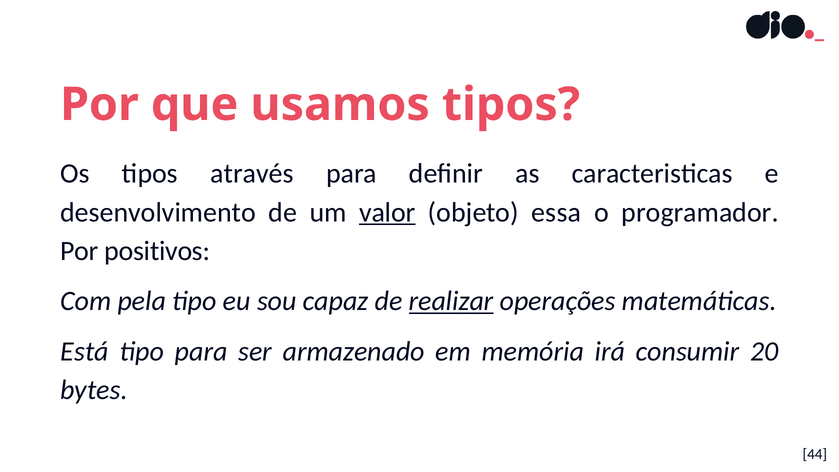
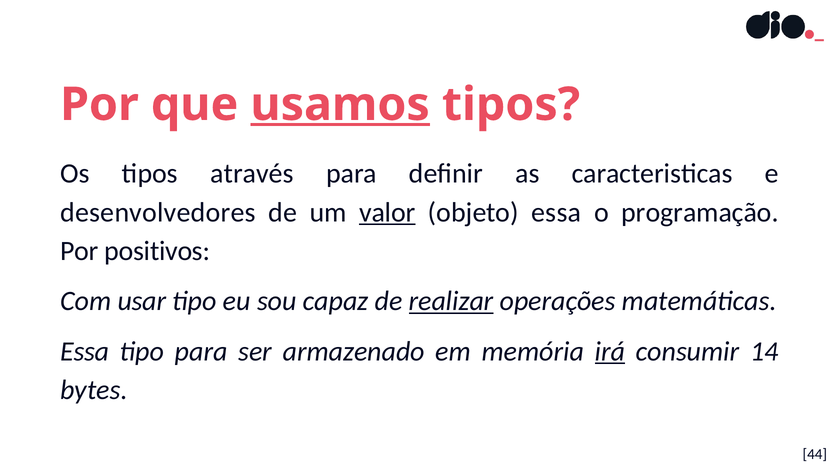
usamos underline: none -> present
desenvolvimento: desenvolvimento -> desenvolvedores
programador: programador -> programação
pela: pela -> usar
Está at (85, 351): Está -> Essa
irá underline: none -> present
20: 20 -> 14
